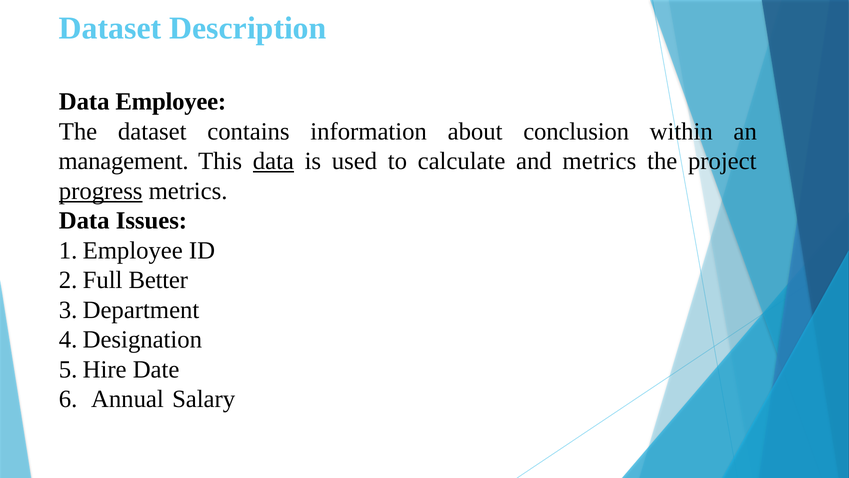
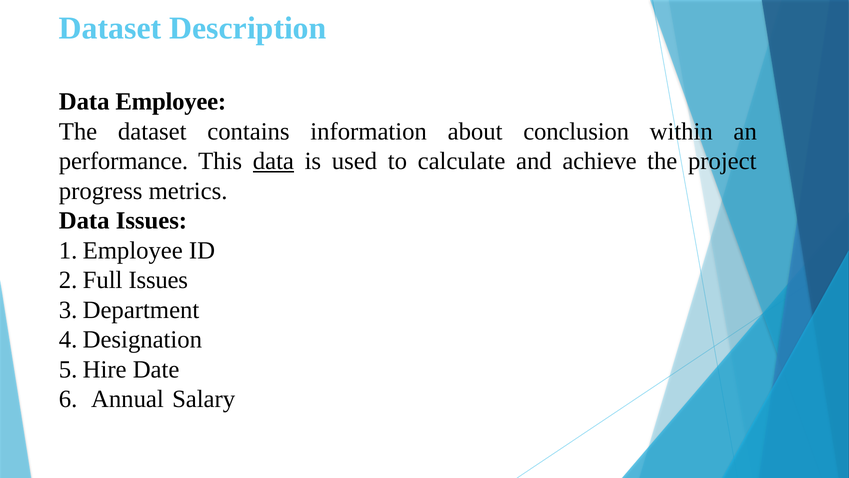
management: management -> performance
and metrics: metrics -> achieve
progress underline: present -> none
Better at (158, 280): Better -> Issues
